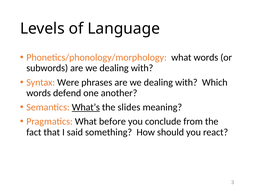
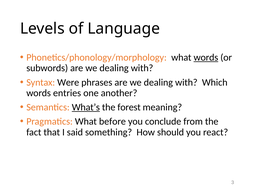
words at (206, 57) underline: none -> present
defend: defend -> entries
slides: slides -> forest
